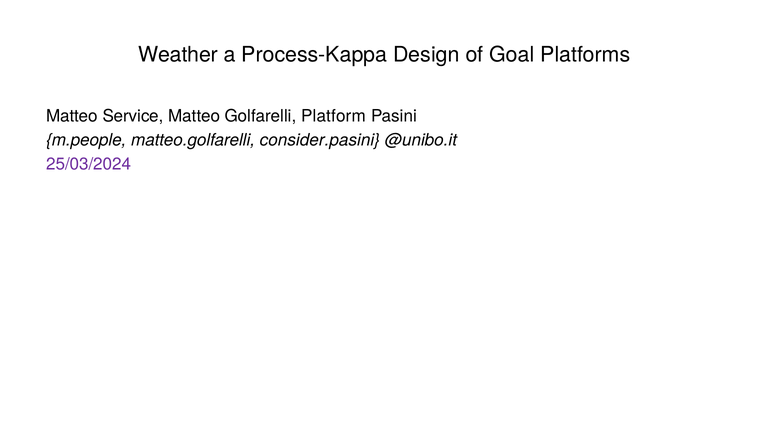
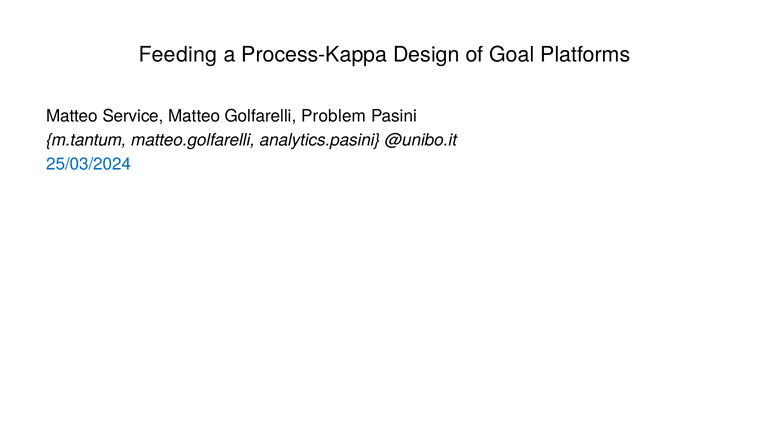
Weather: Weather -> Feeding
Platform: Platform -> Problem
m.people: m.people -> m.tantum
consider.pasini: consider.pasini -> analytics.pasini
25/03/2024 colour: purple -> blue
